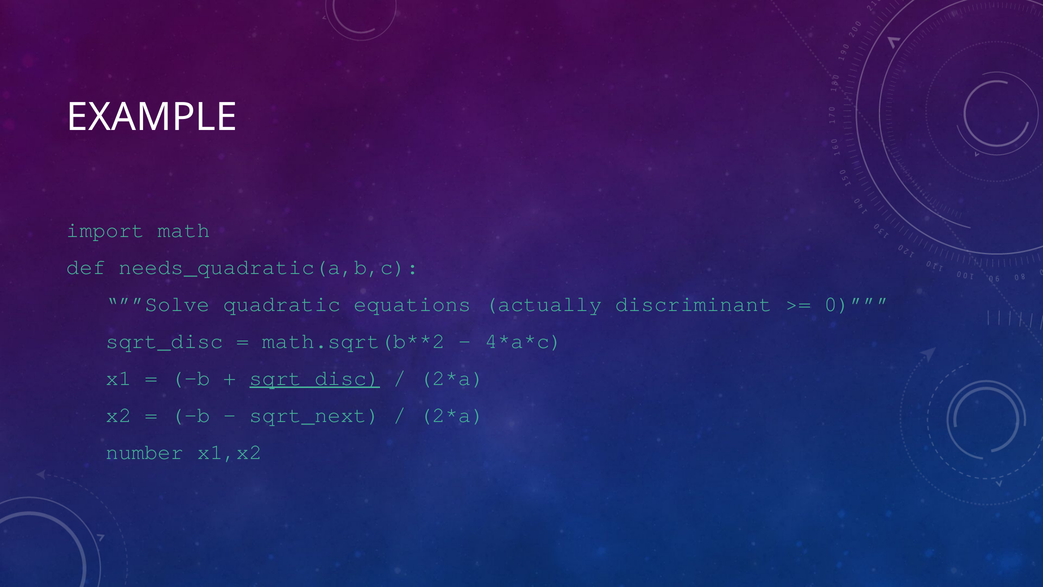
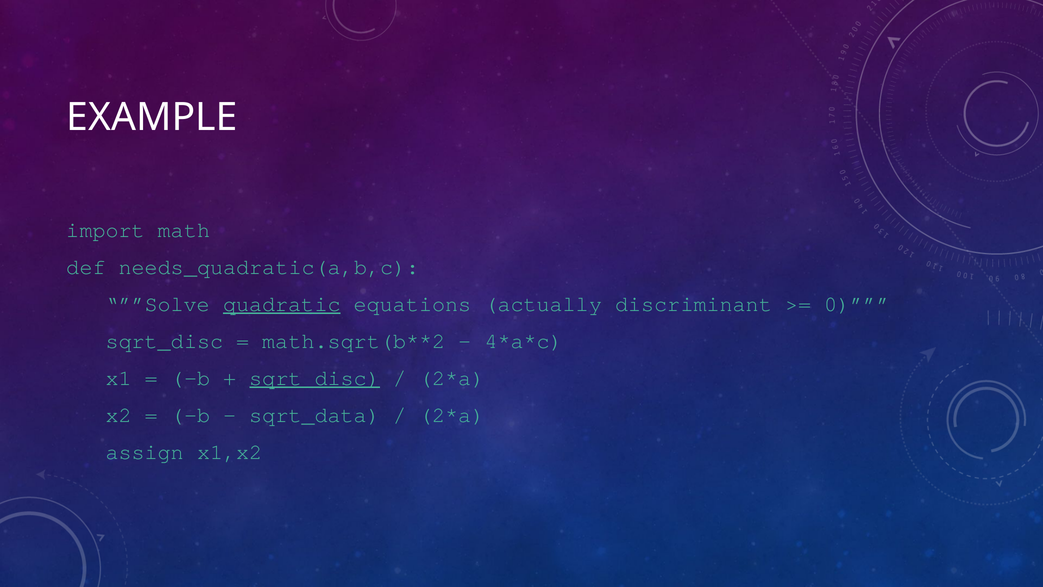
quadratic underline: none -> present
sqrt_next: sqrt_next -> sqrt_data
number: number -> assign
